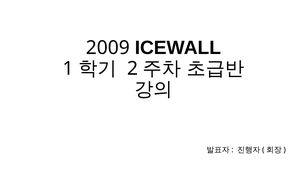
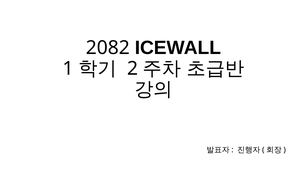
2009: 2009 -> 2082
